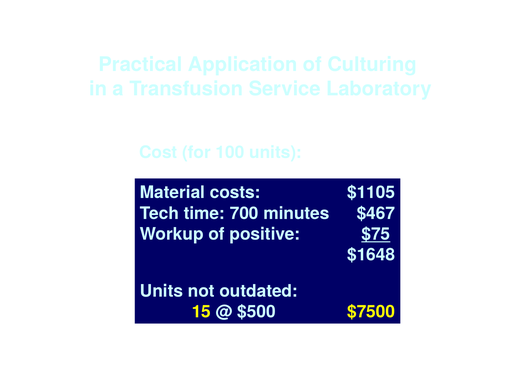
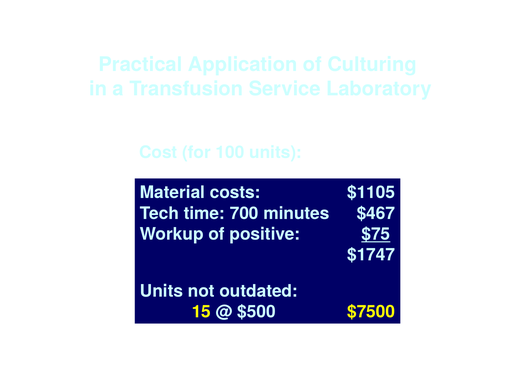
$1648: $1648 -> $1747
